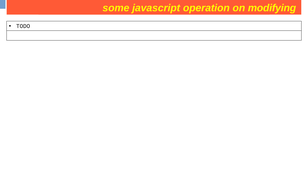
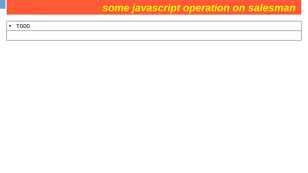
modifying: modifying -> salesman
